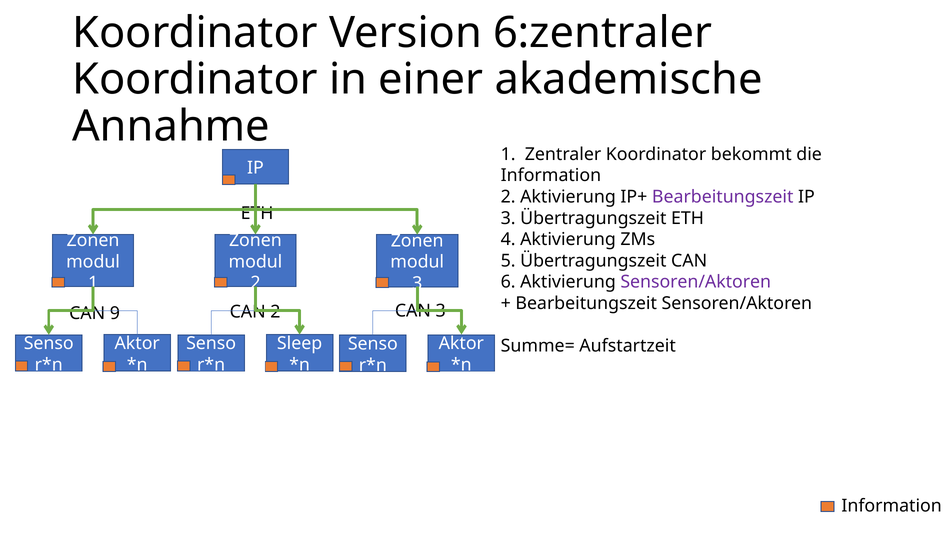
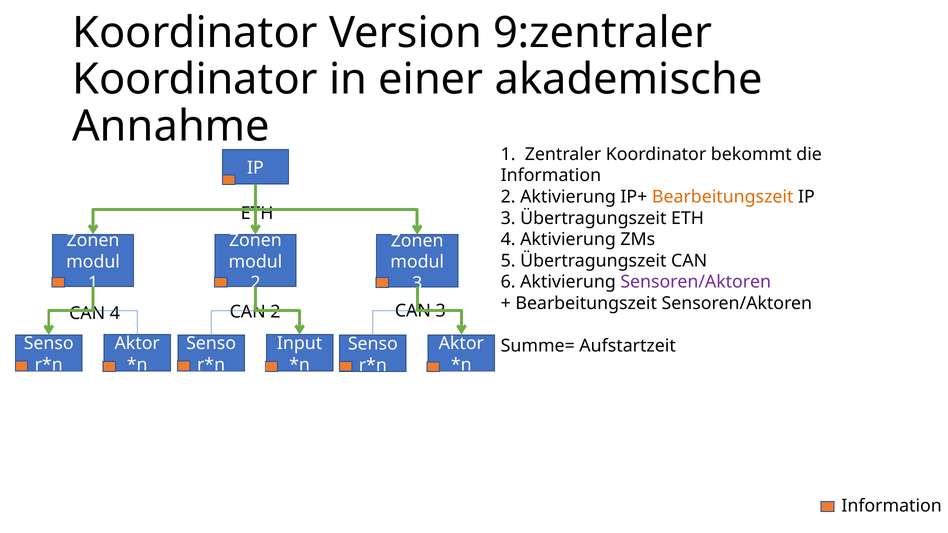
6:zentraler: 6:zentraler -> 9:zentraler
Bearbeitungszeit at (723, 197) colour: purple -> orange
9 at (115, 314): 9 -> 4
Sleep: Sleep -> Input
